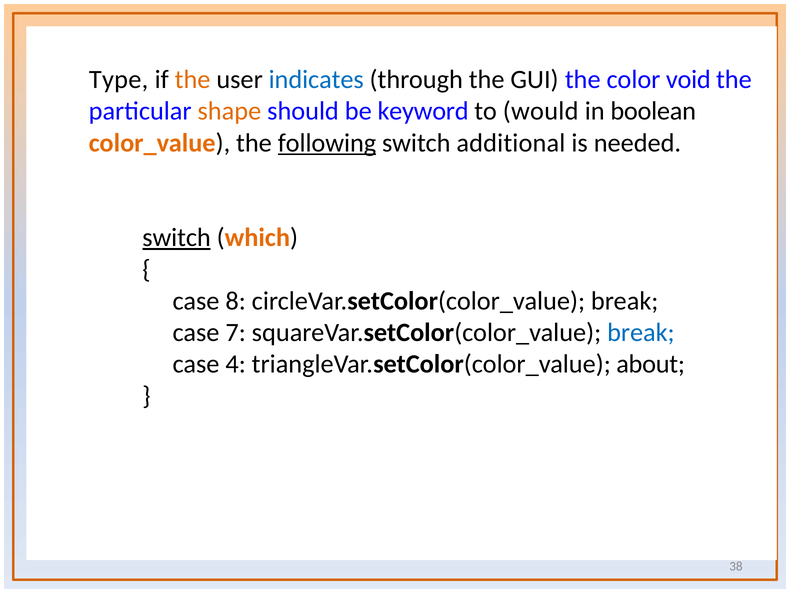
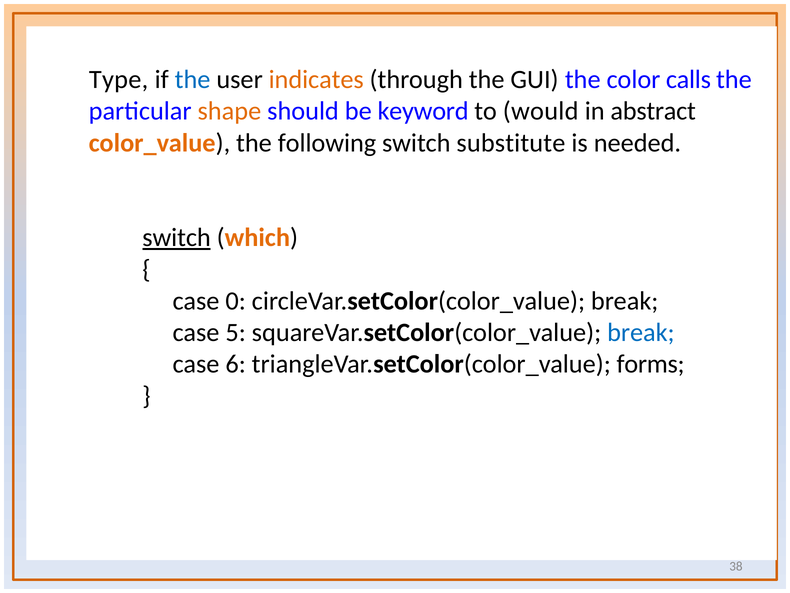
the at (193, 79) colour: orange -> blue
indicates colour: blue -> orange
void: void -> calls
boolean: boolean -> abstract
following underline: present -> none
additional: additional -> substitute
8: 8 -> 0
7: 7 -> 5
4: 4 -> 6
about: about -> forms
